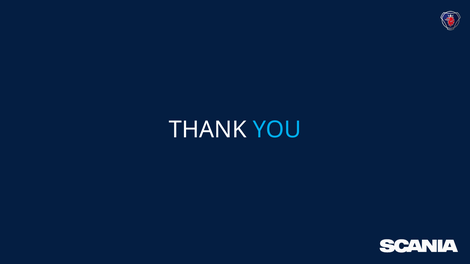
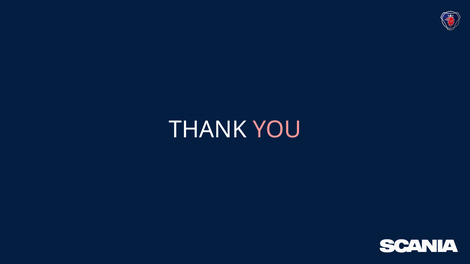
YOU colour: light blue -> pink
